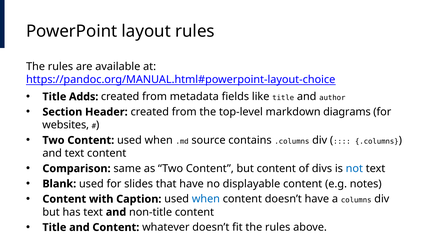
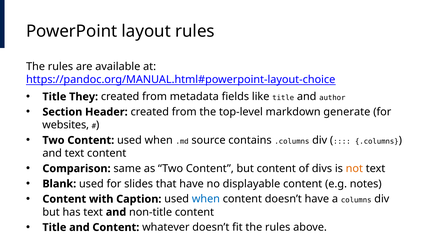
Adds: Adds -> They
diagrams: diagrams -> generate
not colour: blue -> orange
